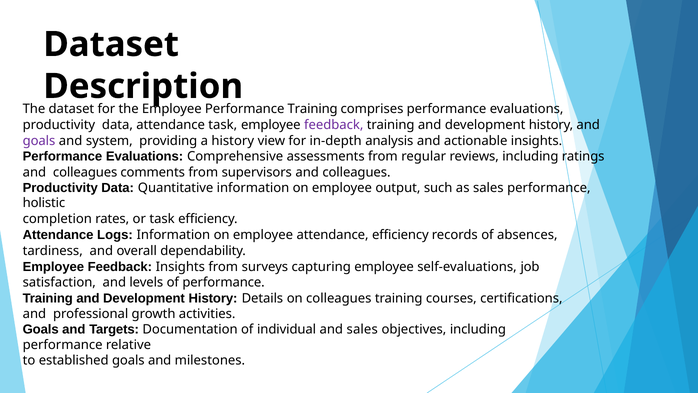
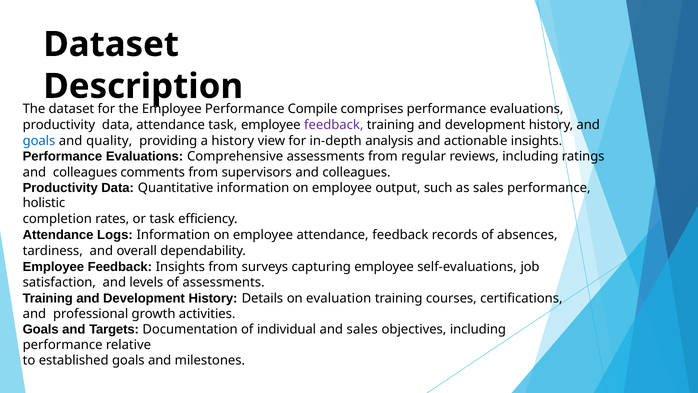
Training at (313, 109): Training -> Compile
goals at (39, 141) colour: purple -> blue
system: system -> quality
attendance efficiency: efficiency -> feedback
of performance: performance -> assessments
on colleagues: colleagues -> evaluation
